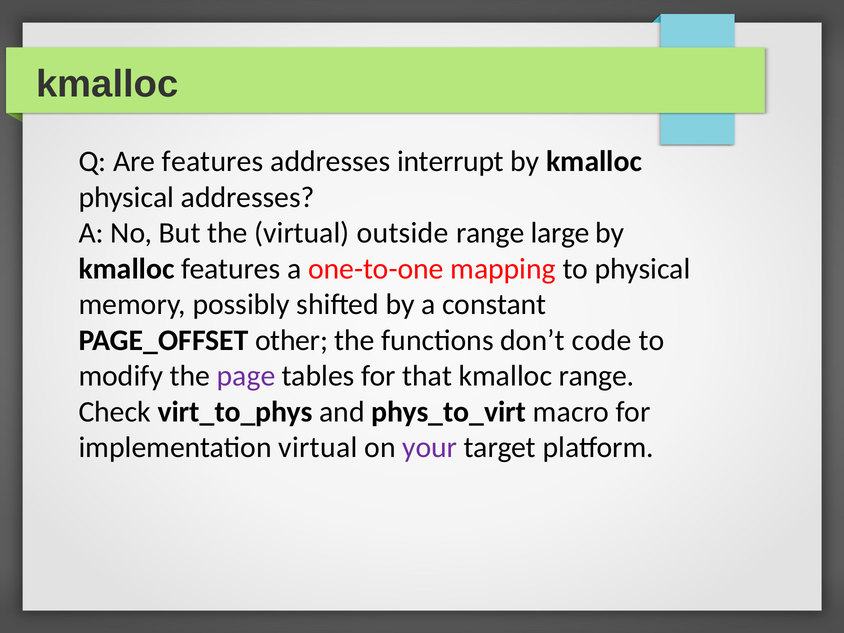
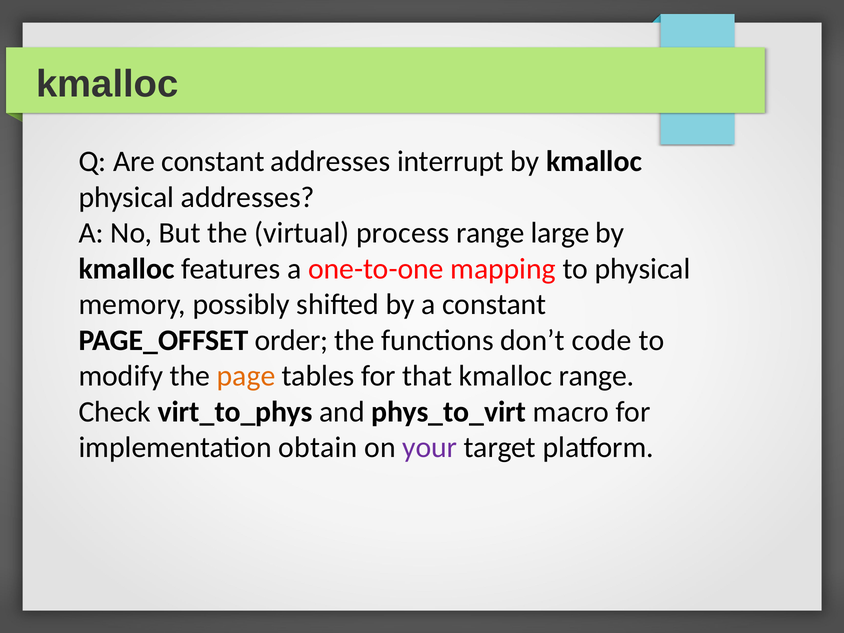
Are features: features -> constant
outside: outside -> process
other: other -> order
page colour: purple -> orange
implementation virtual: virtual -> obtain
